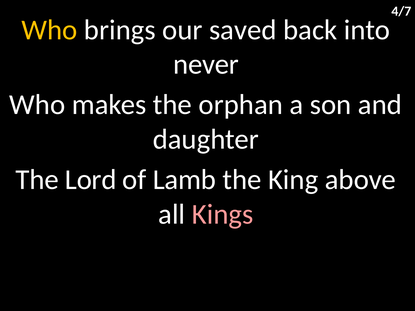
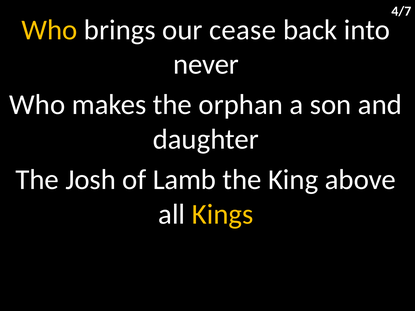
saved: saved -> cease
Lord: Lord -> Josh
Kings colour: pink -> yellow
